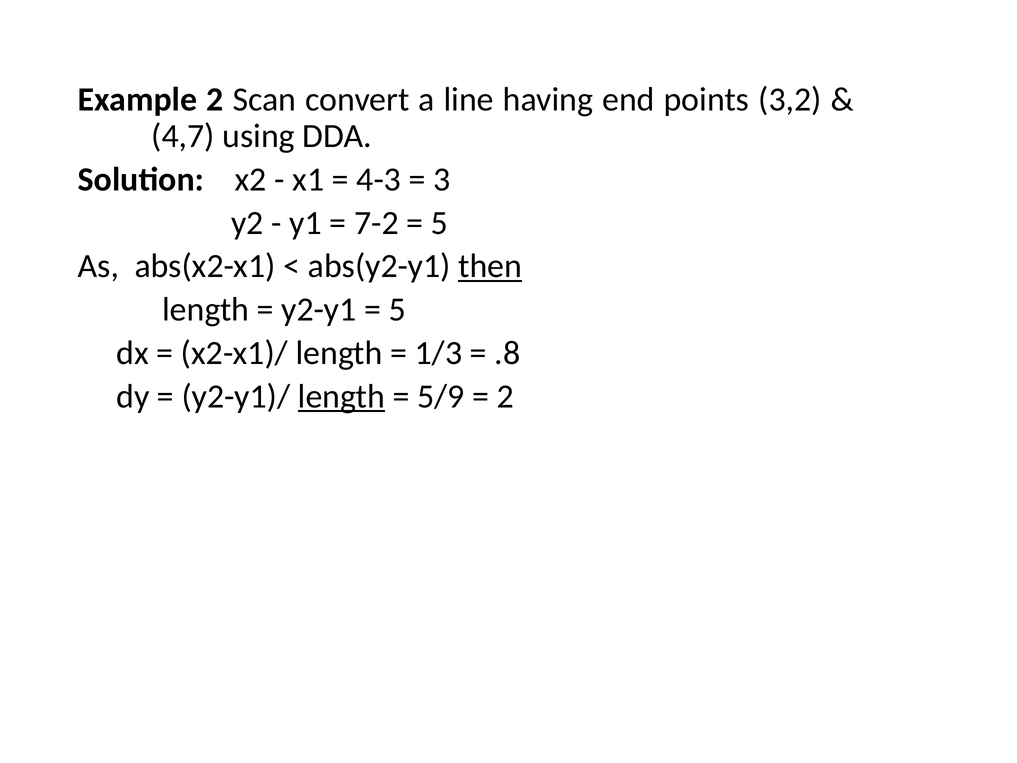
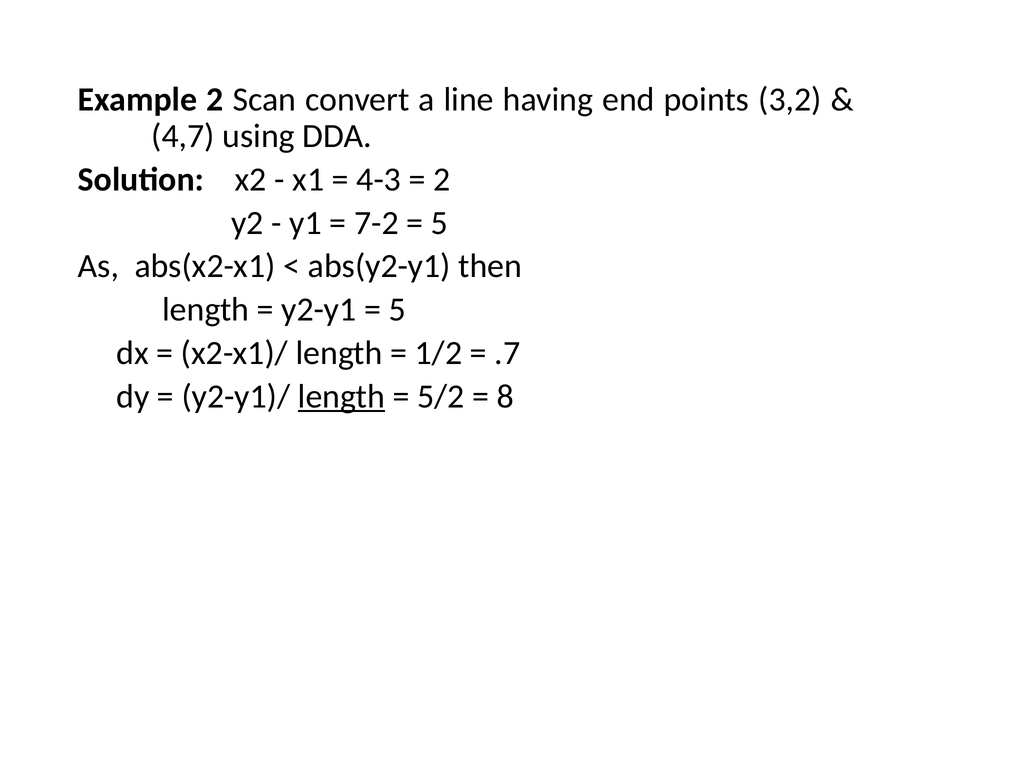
3 at (442, 179): 3 -> 2
then underline: present -> none
1/3: 1/3 -> 1/2
.8: .8 -> .7
5/9: 5/9 -> 5/2
2 at (505, 396): 2 -> 8
